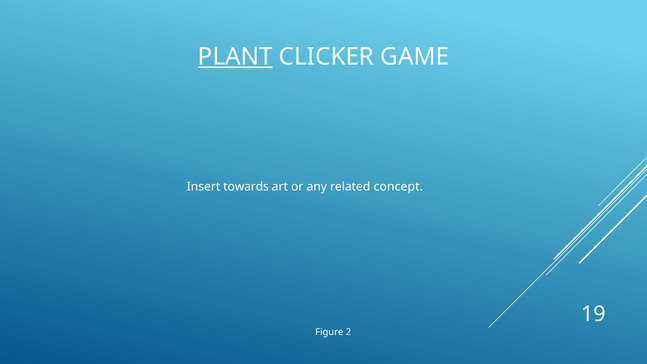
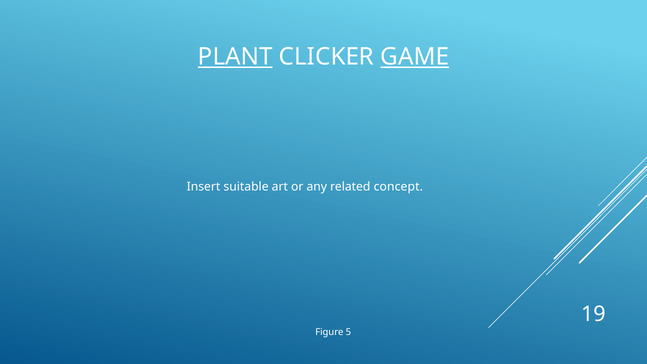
GAME underline: none -> present
towards: towards -> suitable
2: 2 -> 5
